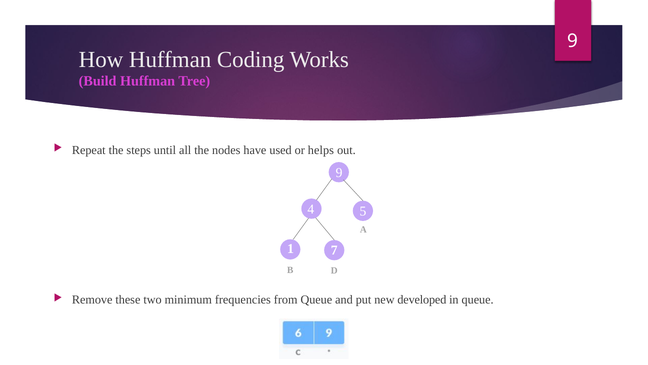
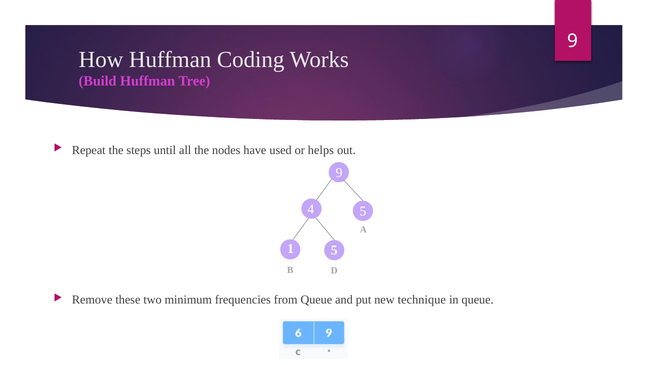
1 7: 7 -> 5
developed: developed -> technique
